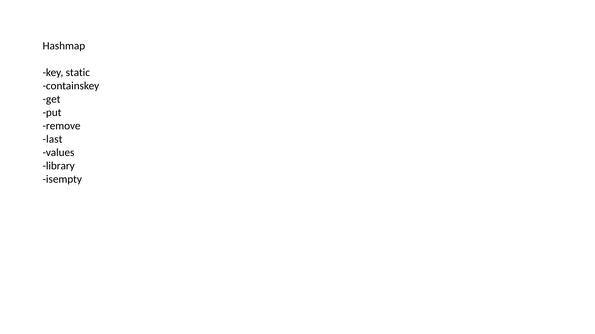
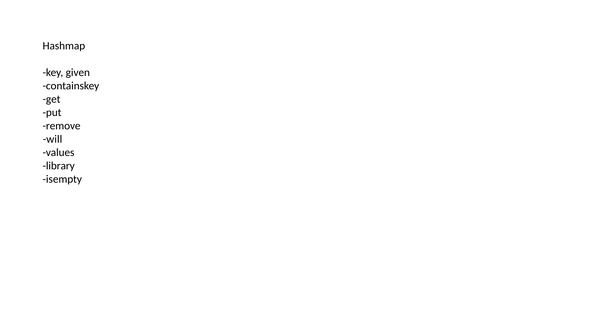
static: static -> given
last: last -> will
